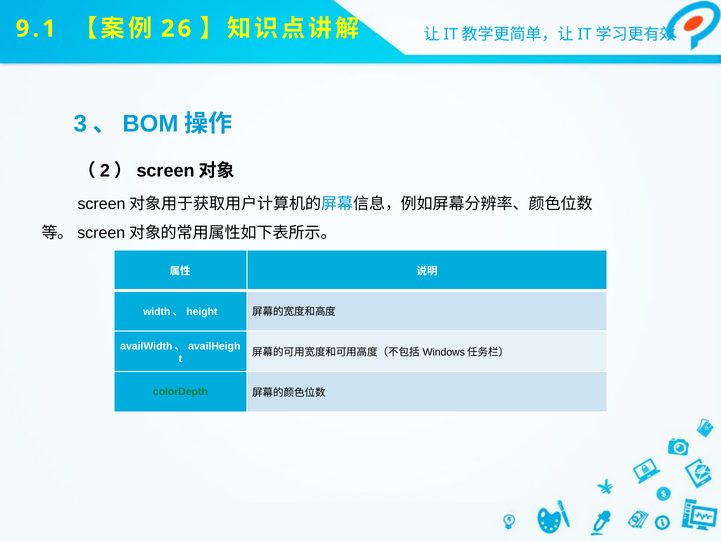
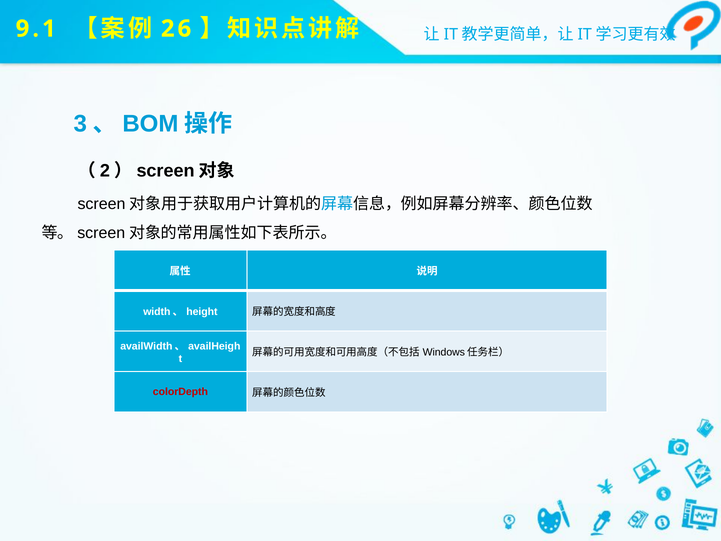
colorDepth colour: green -> red
